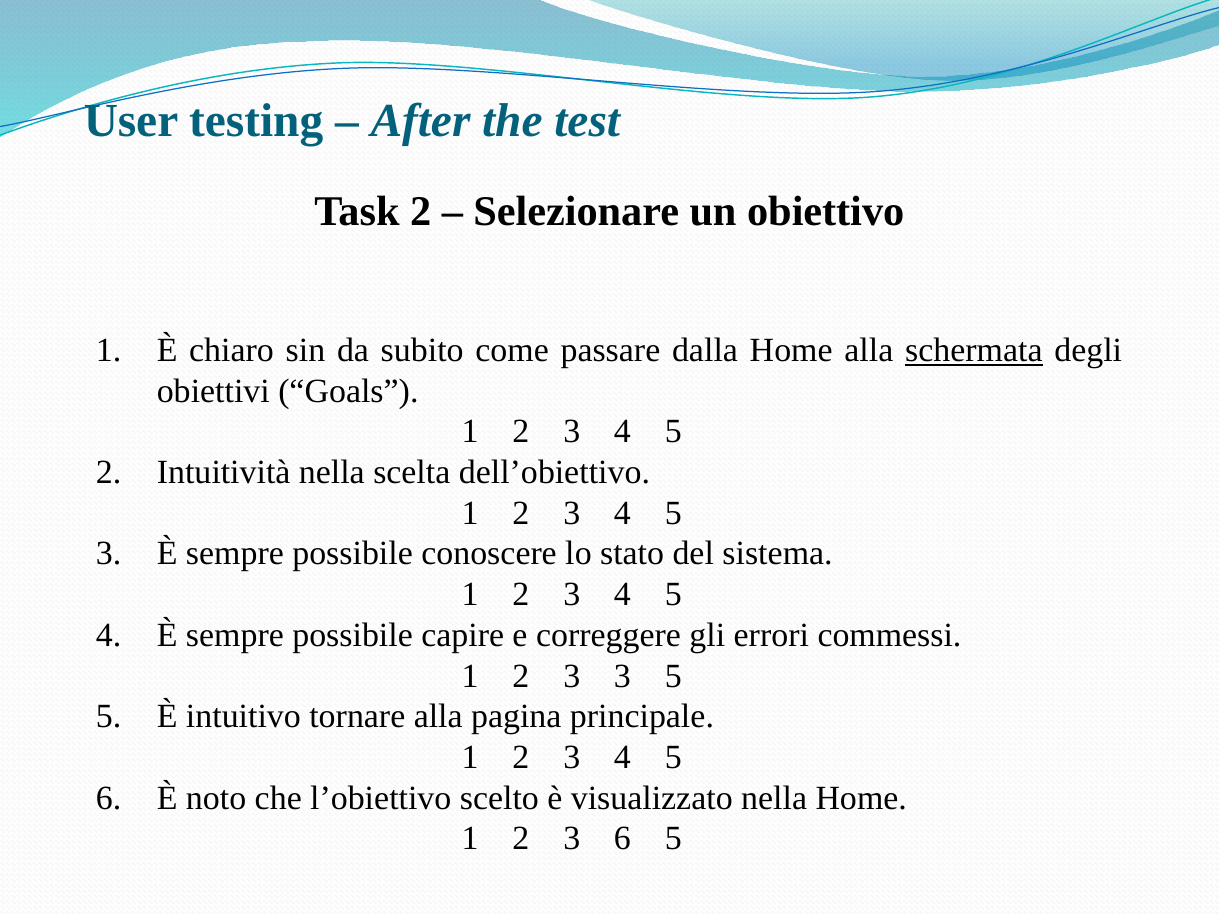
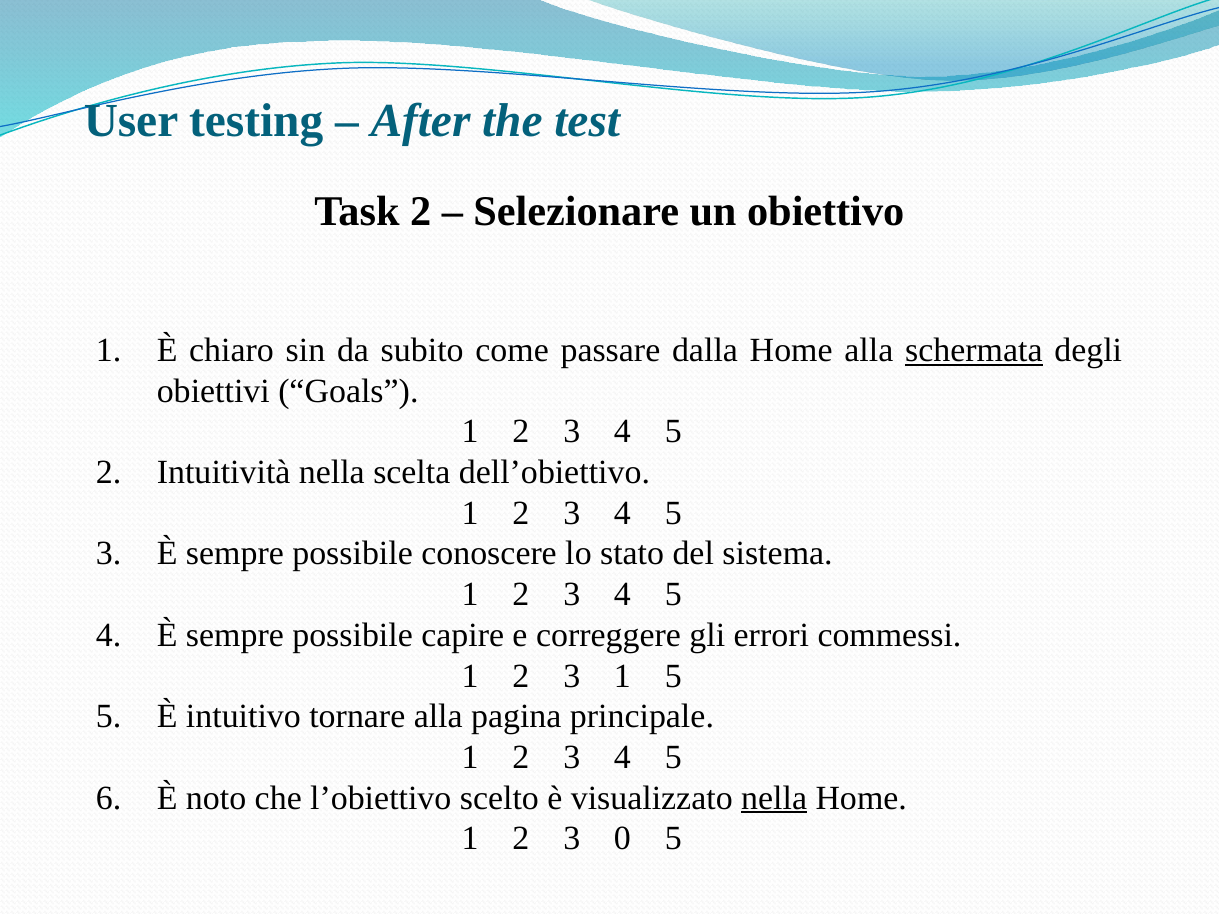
3 3: 3 -> 1
nella at (774, 798) underline: none -> present
3 6: 6 -> 0
